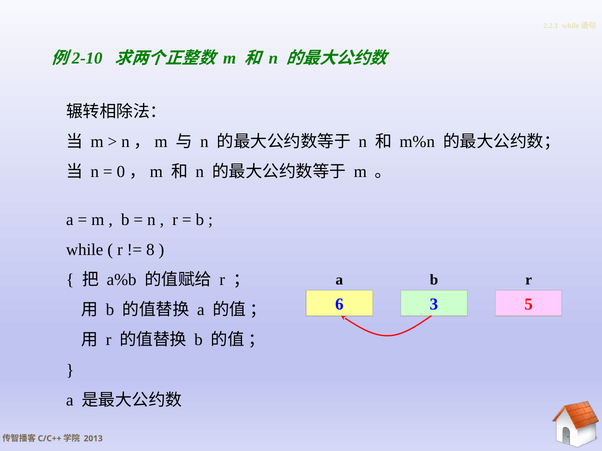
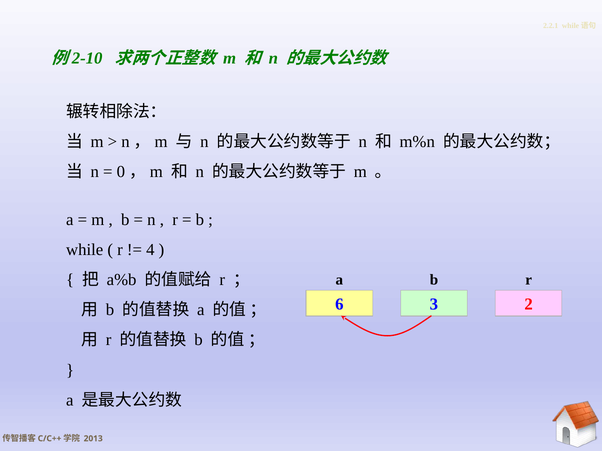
8: 8 -> 4
5: 5 -> 2
